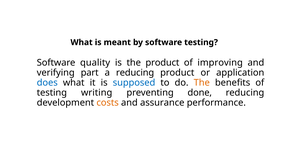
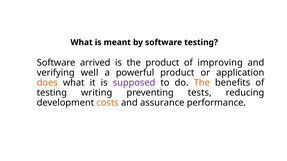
quality: quality -> arrived
part: part -> well
a reducing: reducing -> powerful
does colour: blue -> orange
supposed colour: blue -> purple
done: done -> tests
